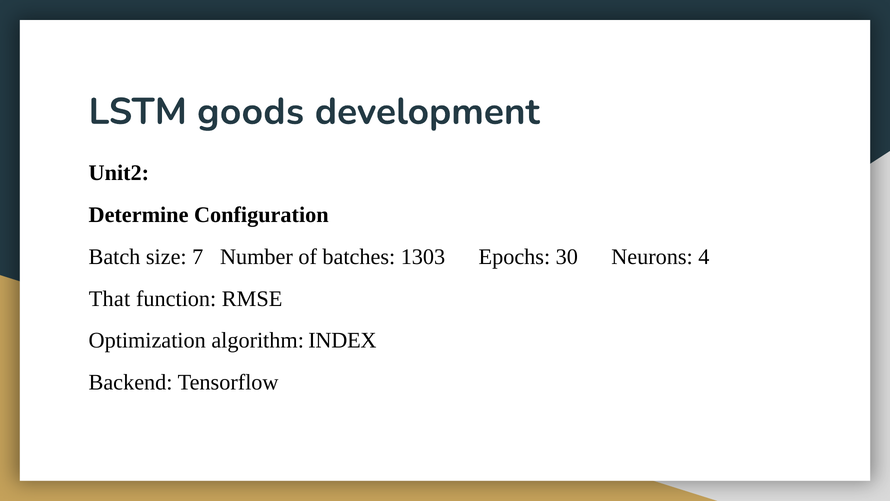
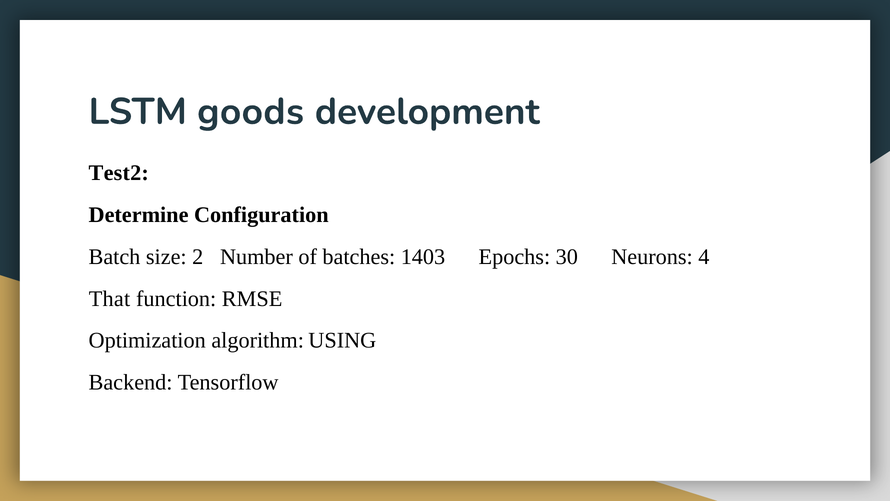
Unit2: Unit2 -> Test2
7: 7 -> 2
1303: 1303 -> 1403
INDEX: INDEX -> USING
